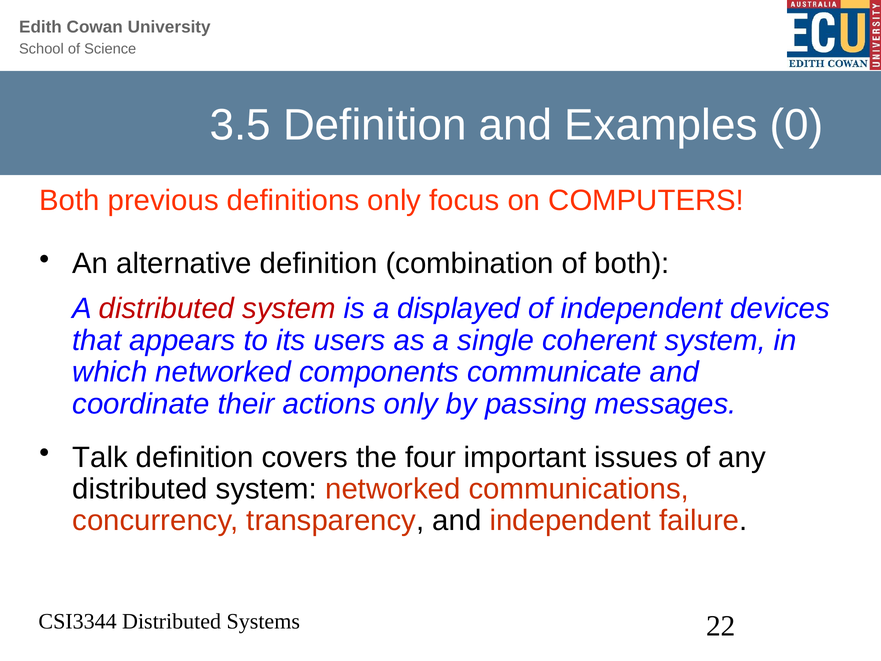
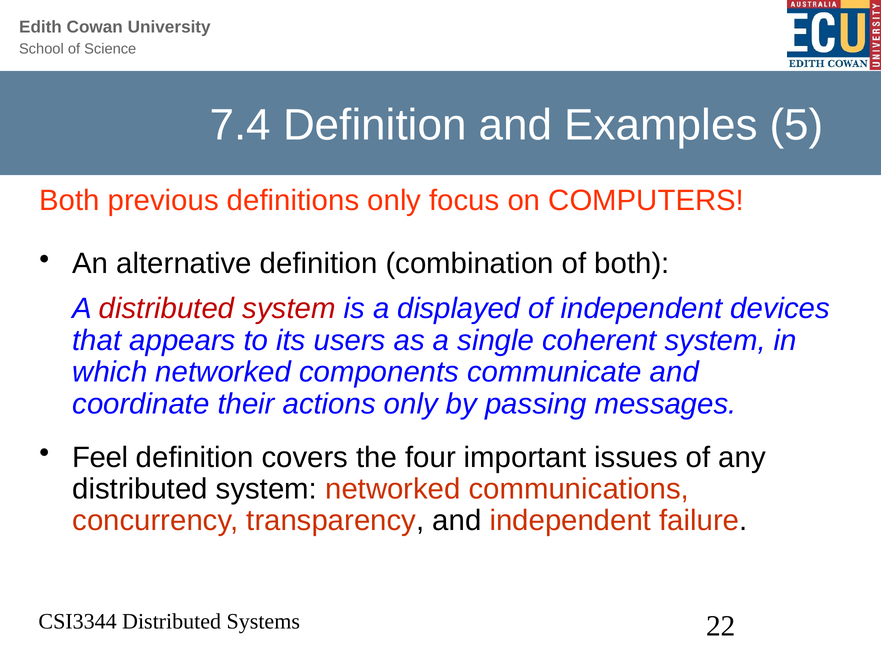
3.5: 3.5 -> 7.4
0: 0 -> 5
Talk: Talk -> Feel
